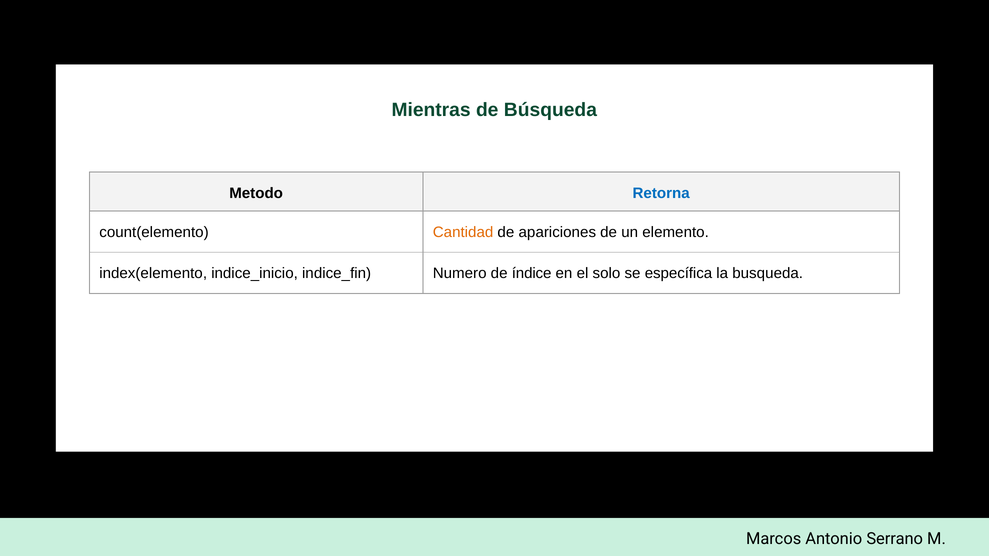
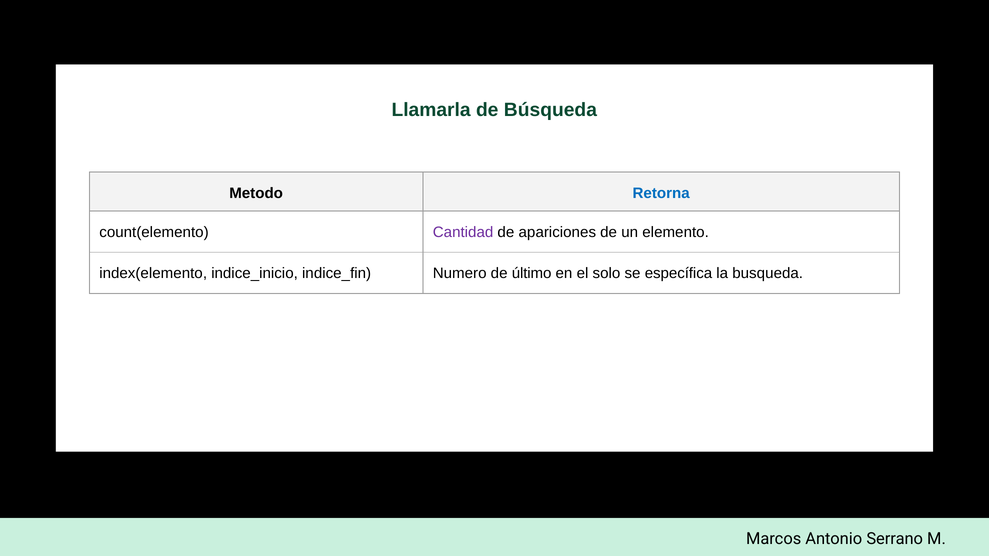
Mientras: Mientras -> Llamarla
Cantidad colour: orange -> purple
índice: índice -> último
